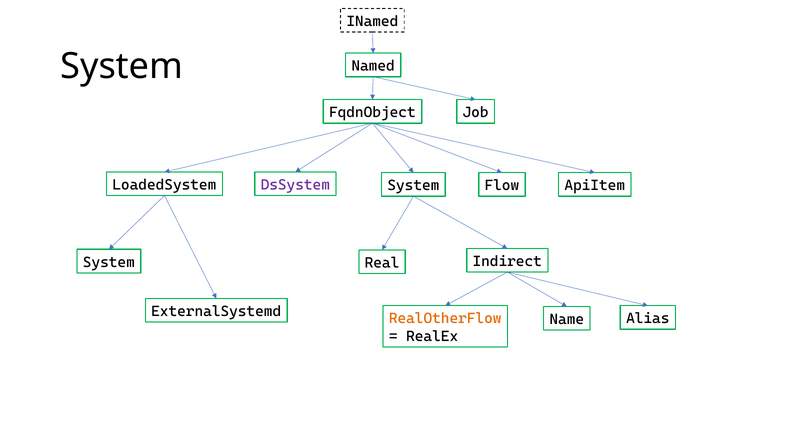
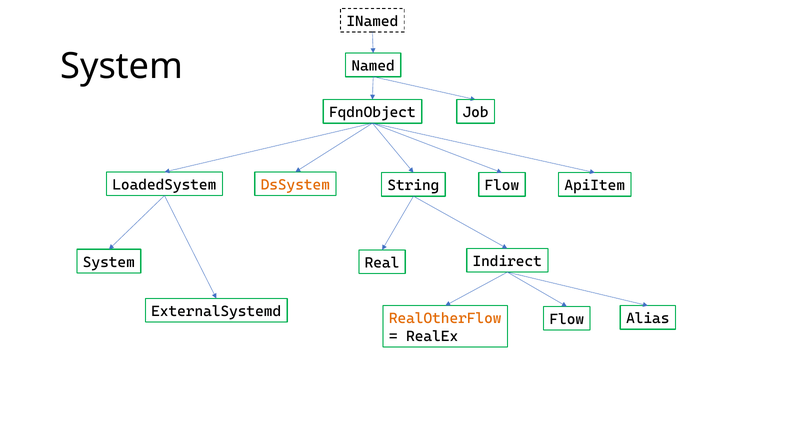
DsSystem colour: purple -> orange
System at (413, 186): System -> String
Name at (567, 320): Name -> Flow
